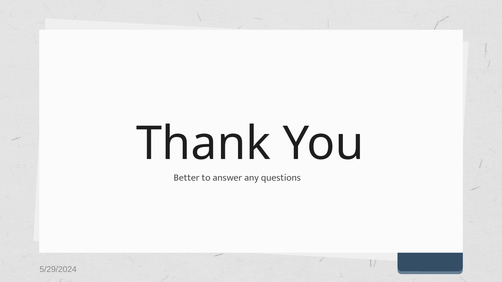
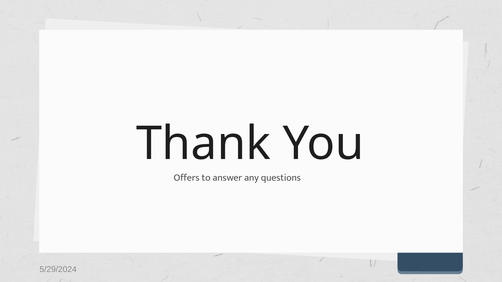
Better: Better -> Offers
